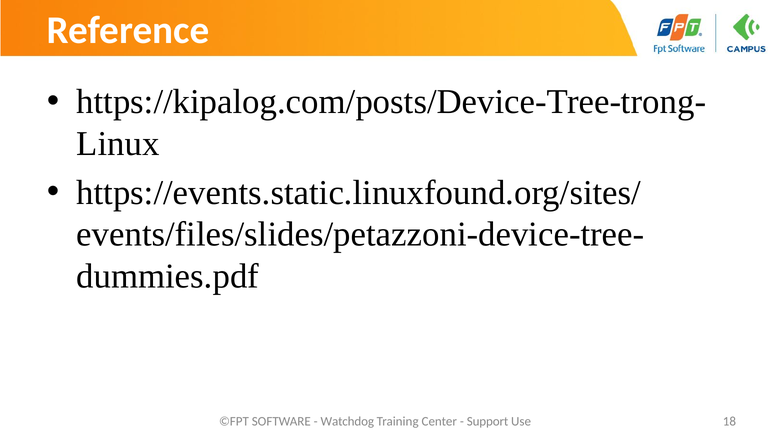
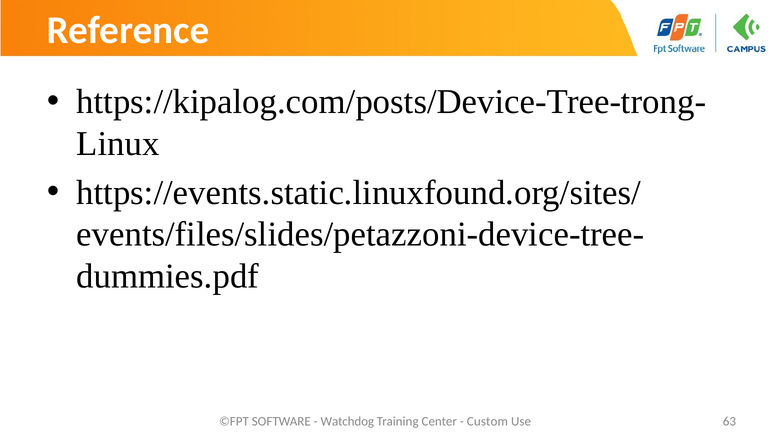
Support: Support -> Custom
18: 18 -> 63
